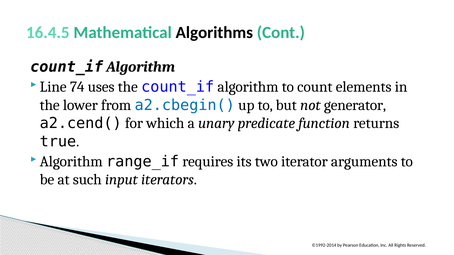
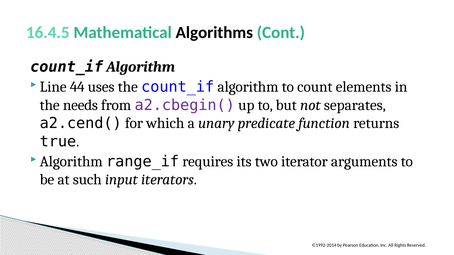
74: 74 -> 44
lower: lower -> needs
a2.cbegin( colour: blue -> purple
generator: generator -> separates
